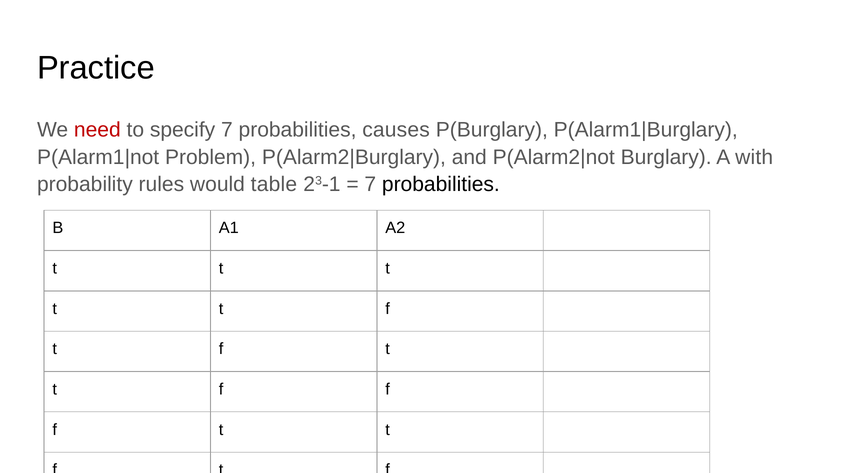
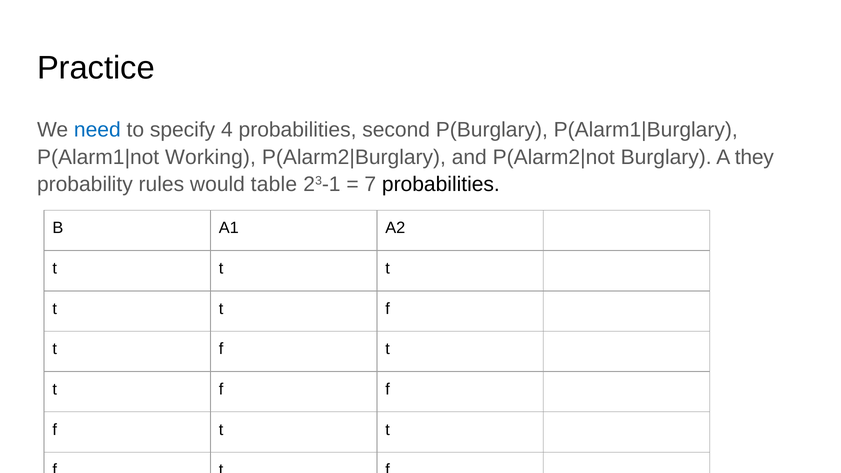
need colour: red -> blue
specify 7: 7 -> 4
causes: causes -> second
Problem: Problem -> Working
with: with -> they
